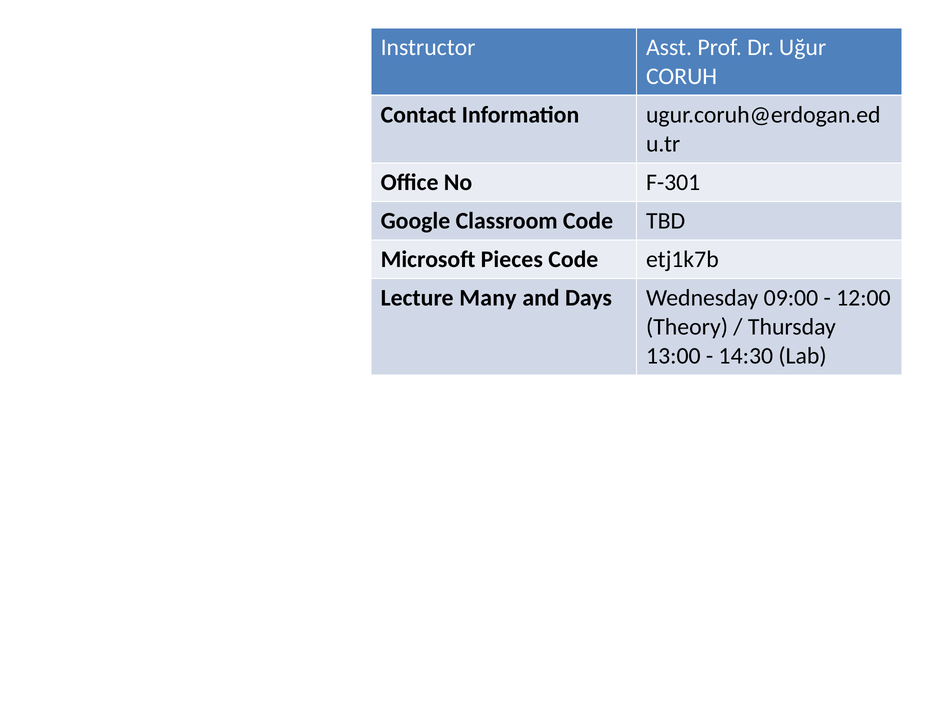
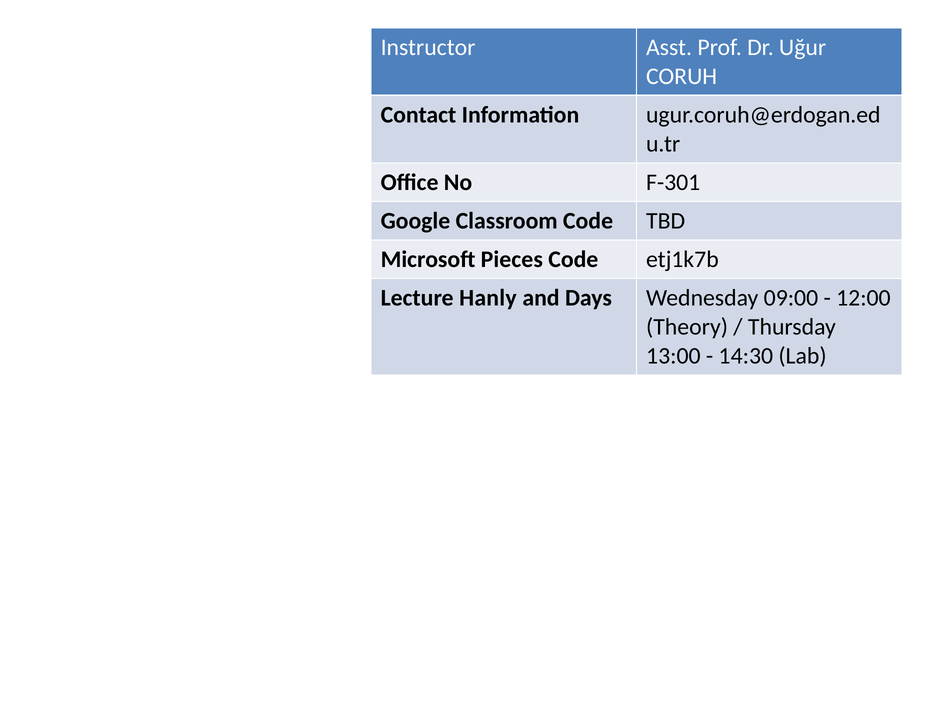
Many: Many -> Hanly
